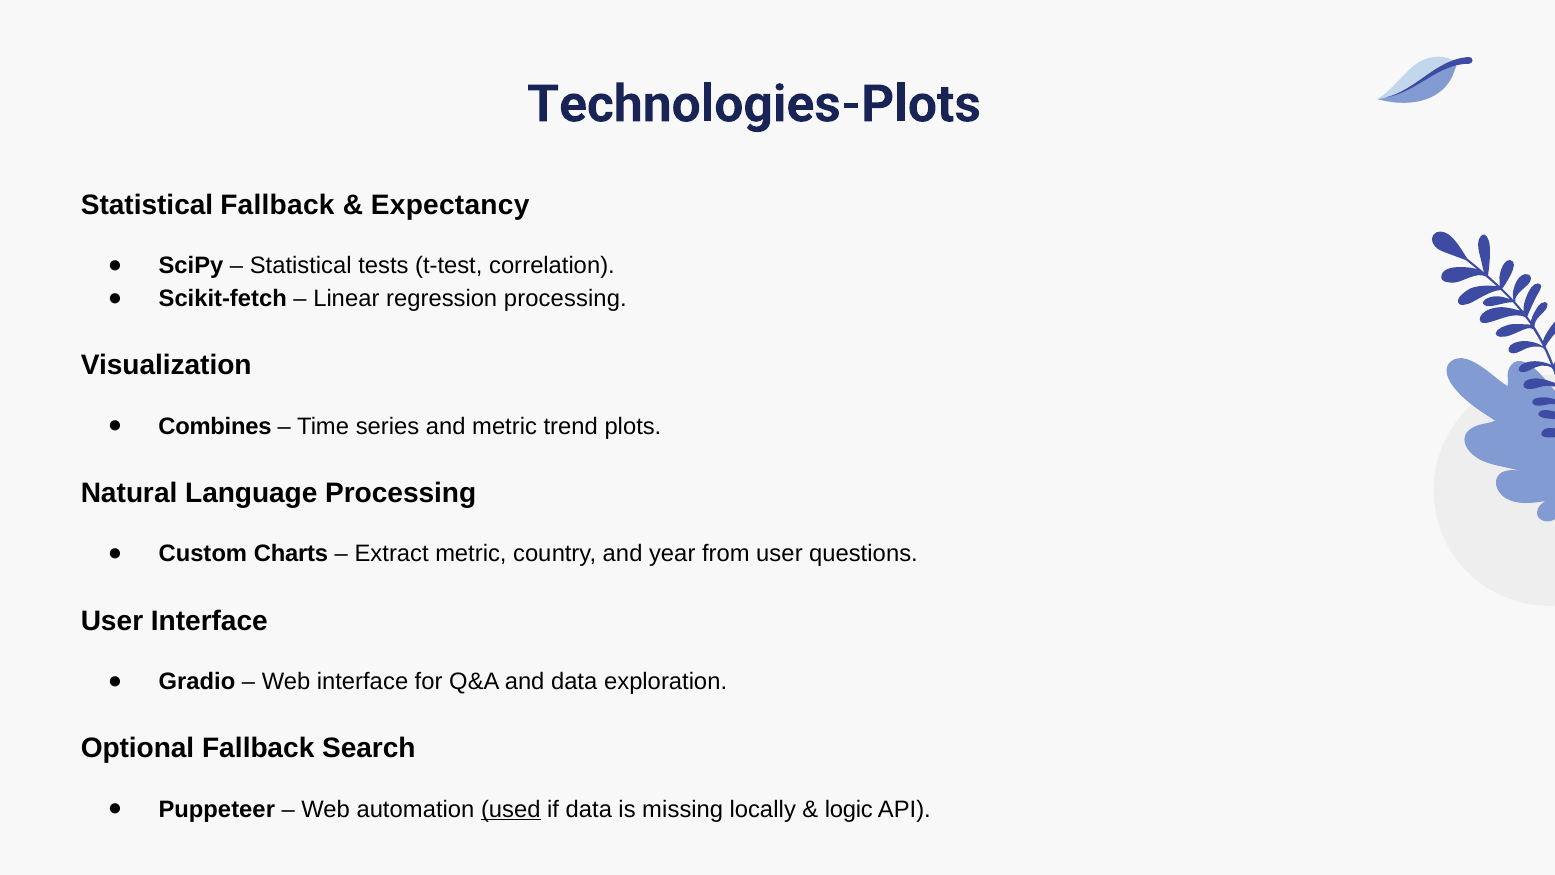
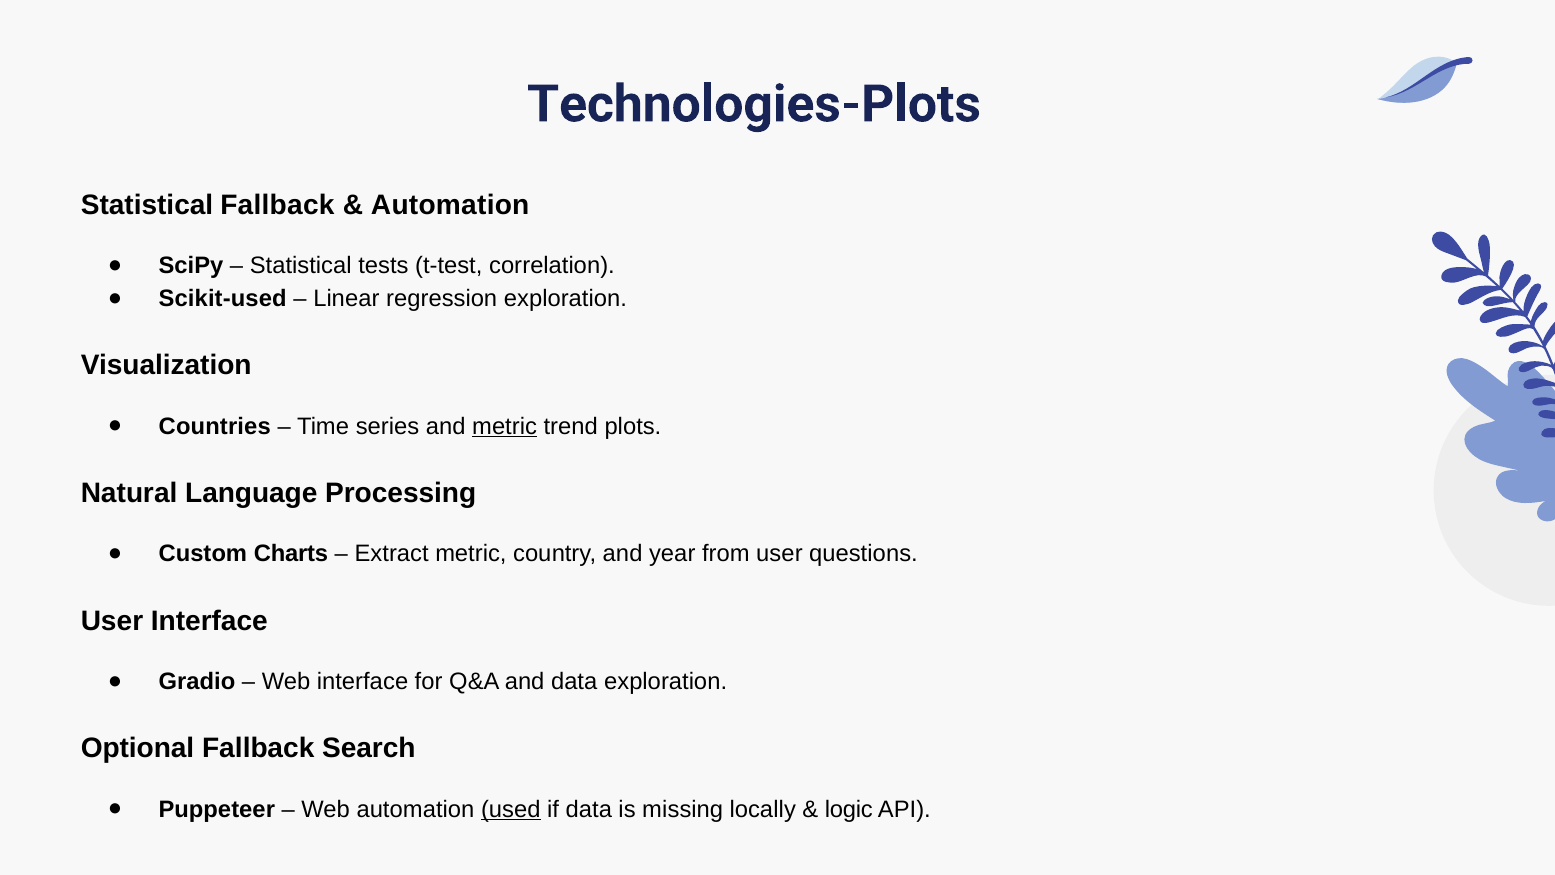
Expectancy at (450, 205): Expectancy -> Automation
Scikit-fetch: Scikit-fetch -> Scikit-used
regression processing: processing -> exploration
Combines: Combines -> Countries
metric at (505, 426) underline: none -> present
